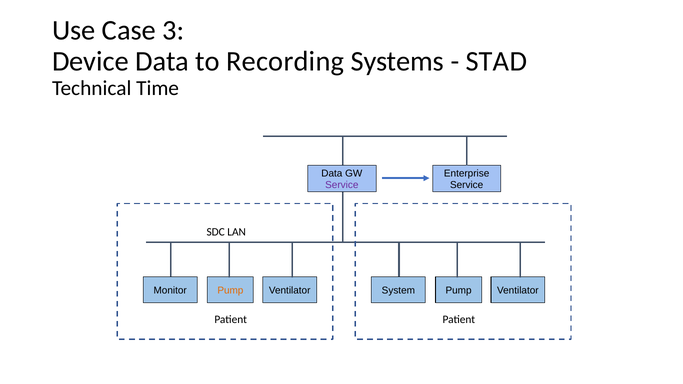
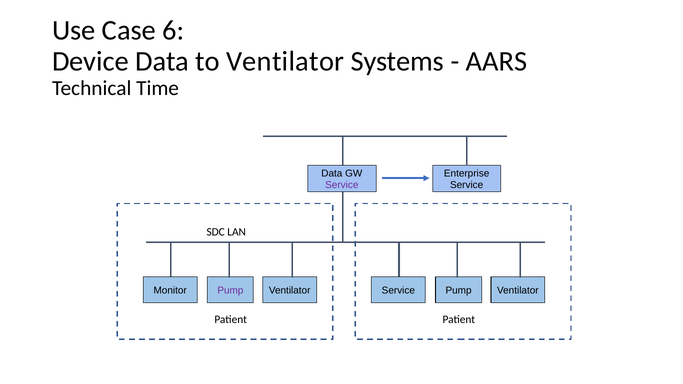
3: 3 -> 6
to Recording: Recording -> Ventilator
STAD: STAD -> AARS
Pump at (230, 291) colour: orange -> purple
System at (398, 291): System -> Service
